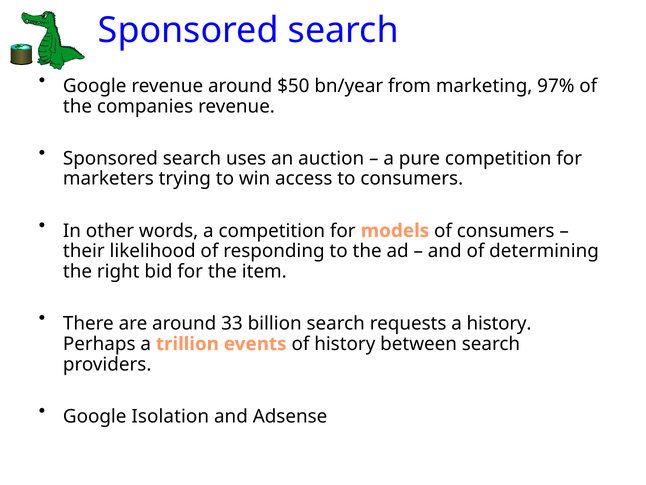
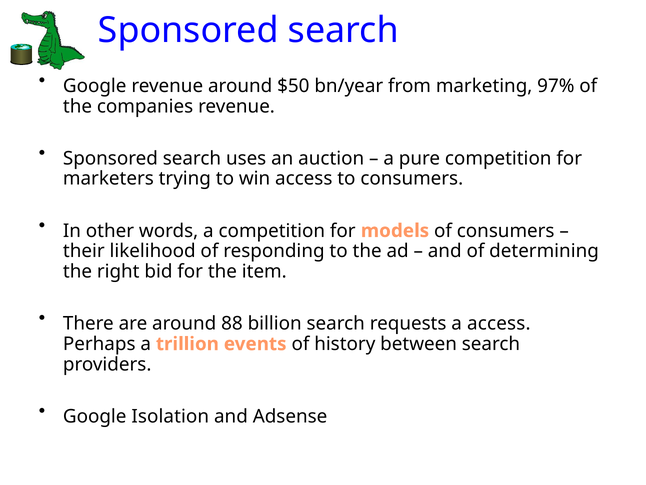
33: 33 -> 88
a history: history -> access
